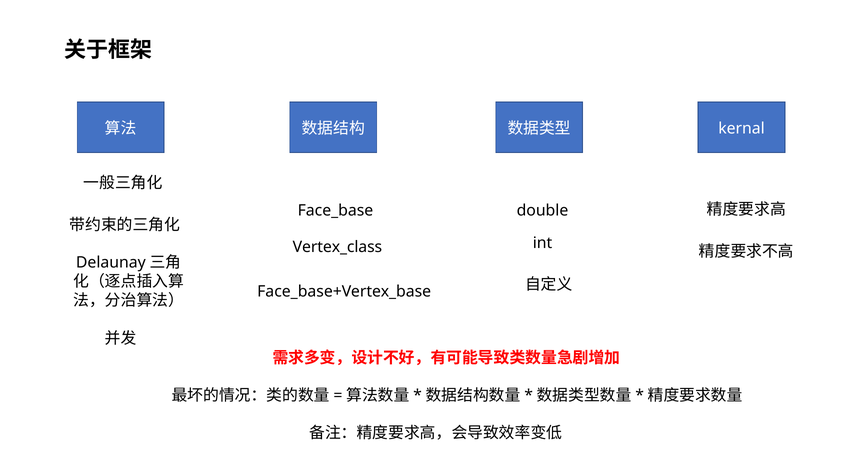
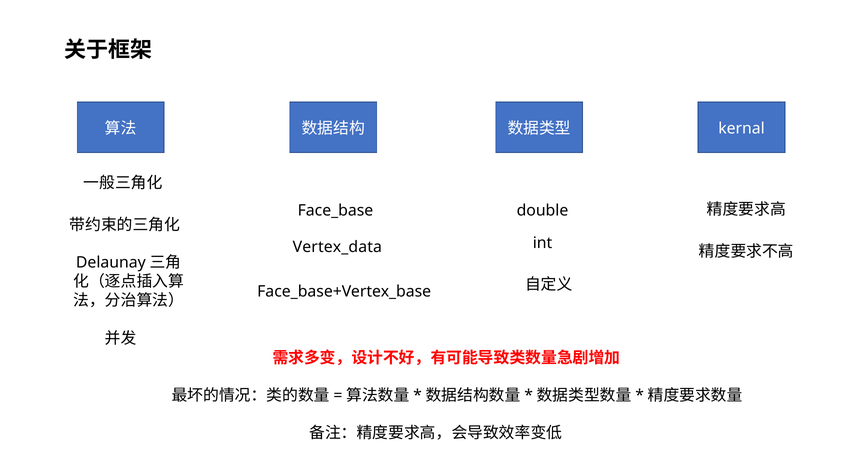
Vertex_class: Vertex_class -> Vertex_data
